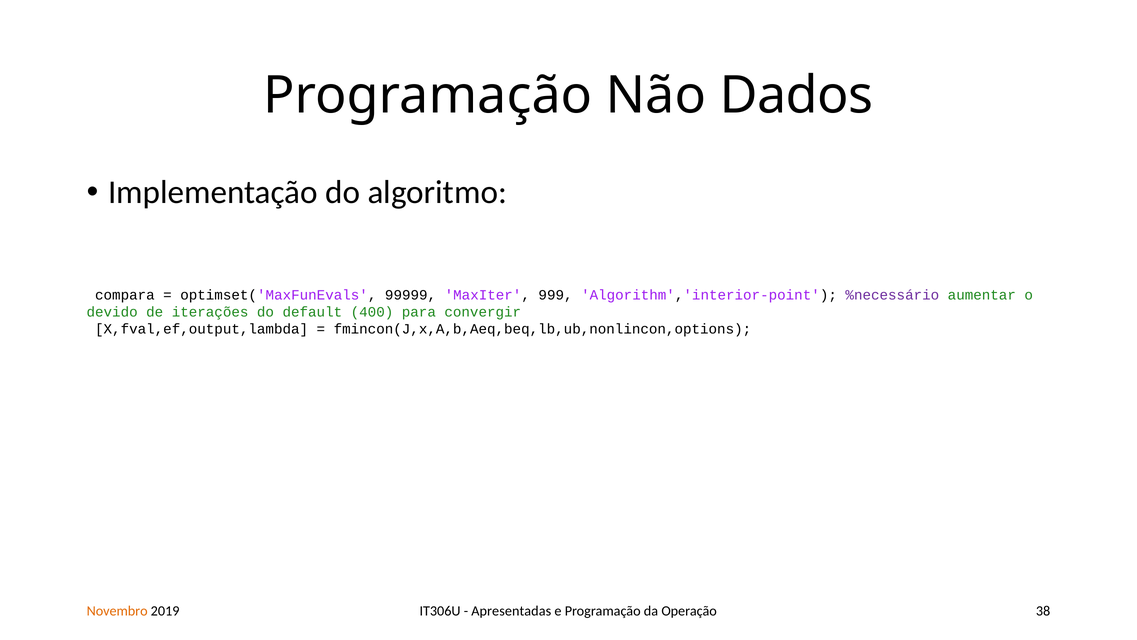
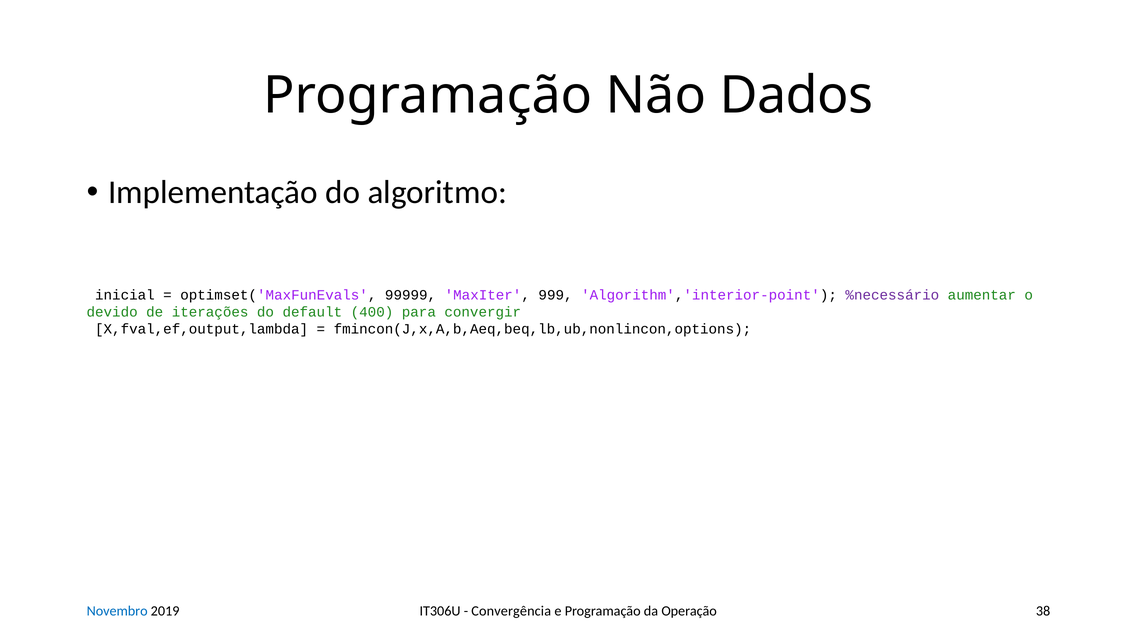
compara: compara -> inicial
Apresentadas: Apresentadas -> Convergência
Novembro colour: orange -> blue
